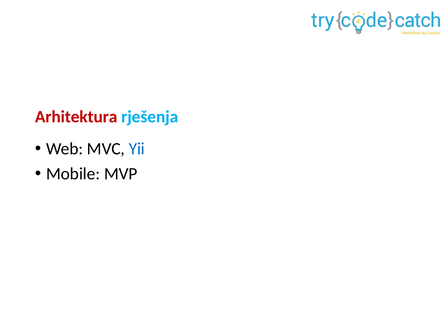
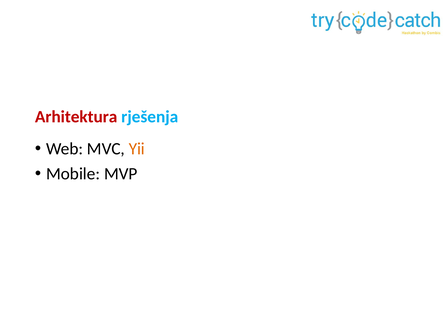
Yii colour: blue -> orange
